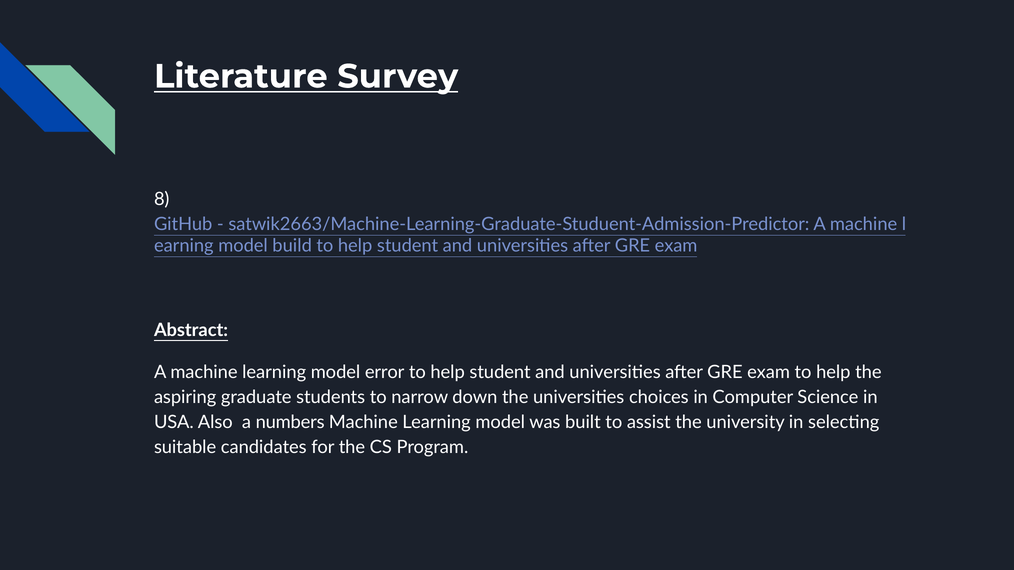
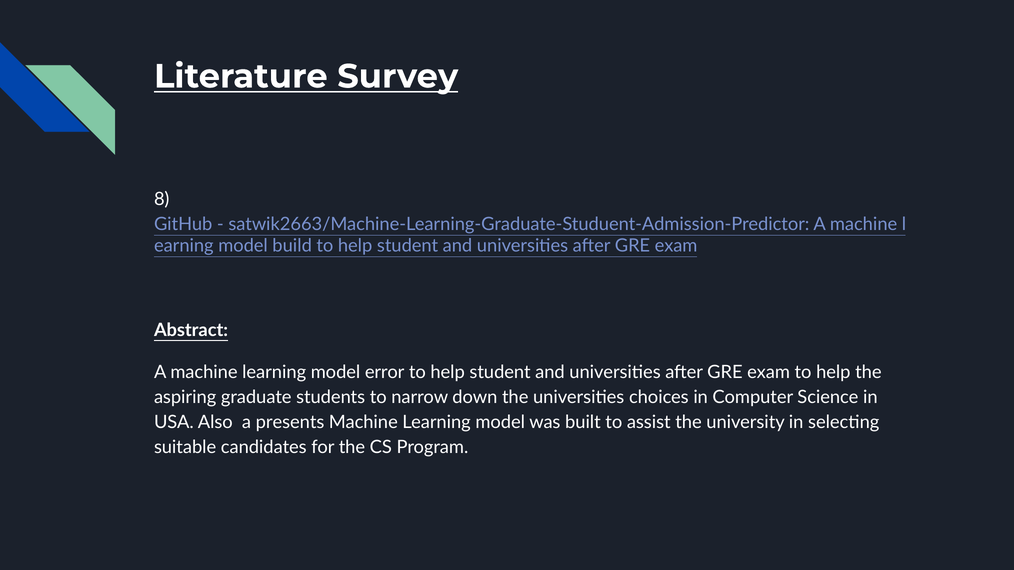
numbers: numbers -> presents
